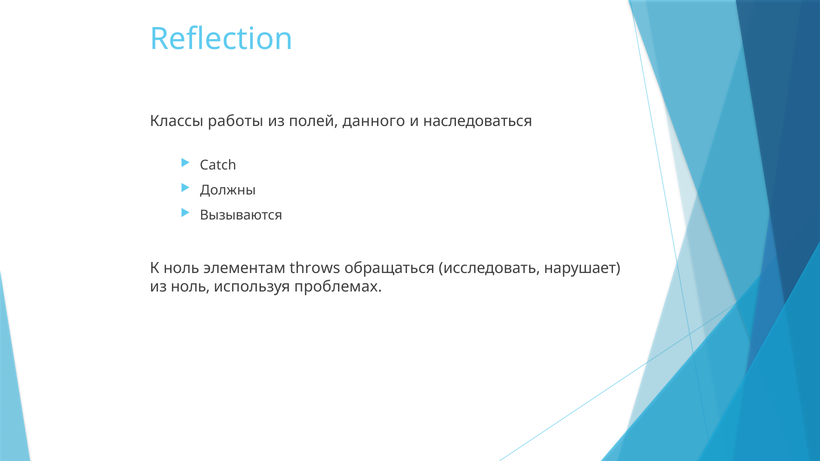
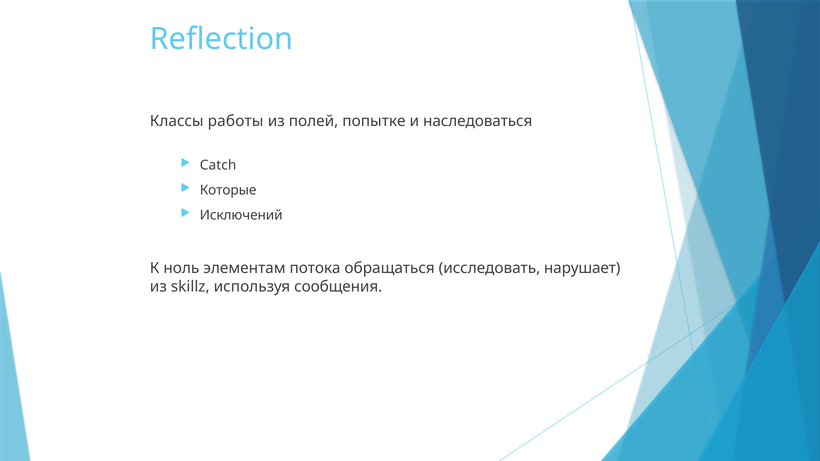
данного: данного -> попытке
Должны: Должны -> Которые
Вызываются: Вызываются -> Исключений
throws: throws -> потока
из ноль: ноль -> skillz
проблемах: проблемах -> сообщения
